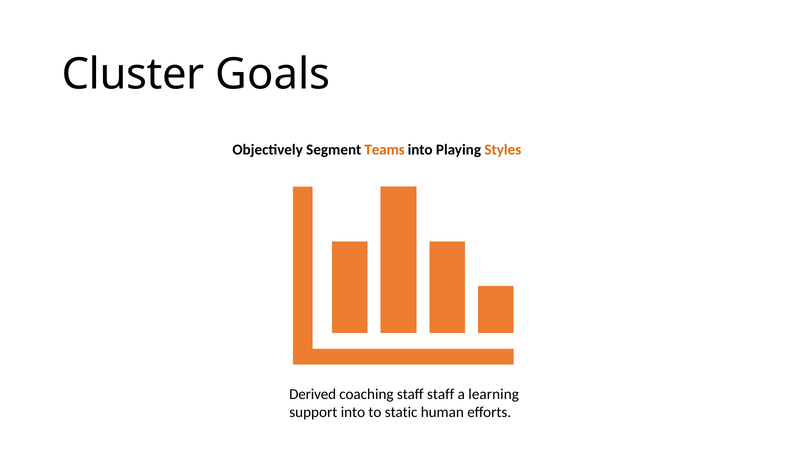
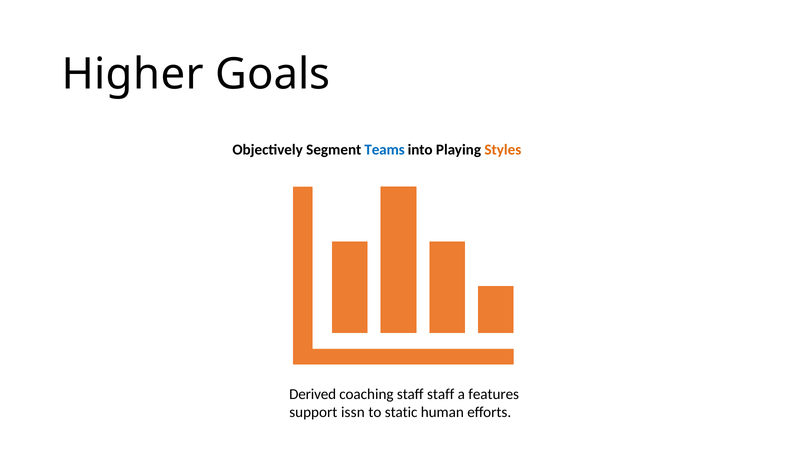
Cluster: Cluster -> Higher
Teams colour: orange -> blue
learning: learning -> features
support into: into -> issn
